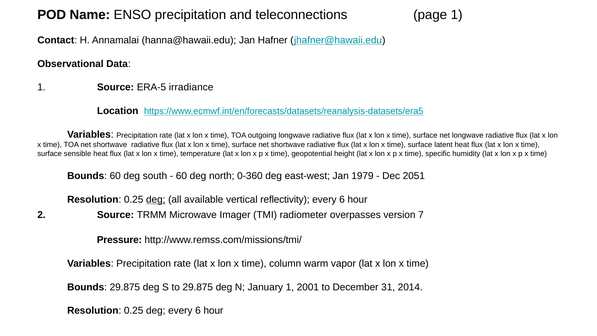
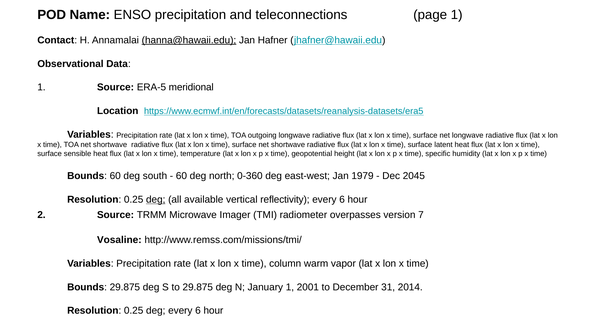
hanna@hawaii.edu underline: none -> present
irradiance: irradiance -> meridional
2051: 2051 -> 2045
Pressure: Pressure -> Vosaline
